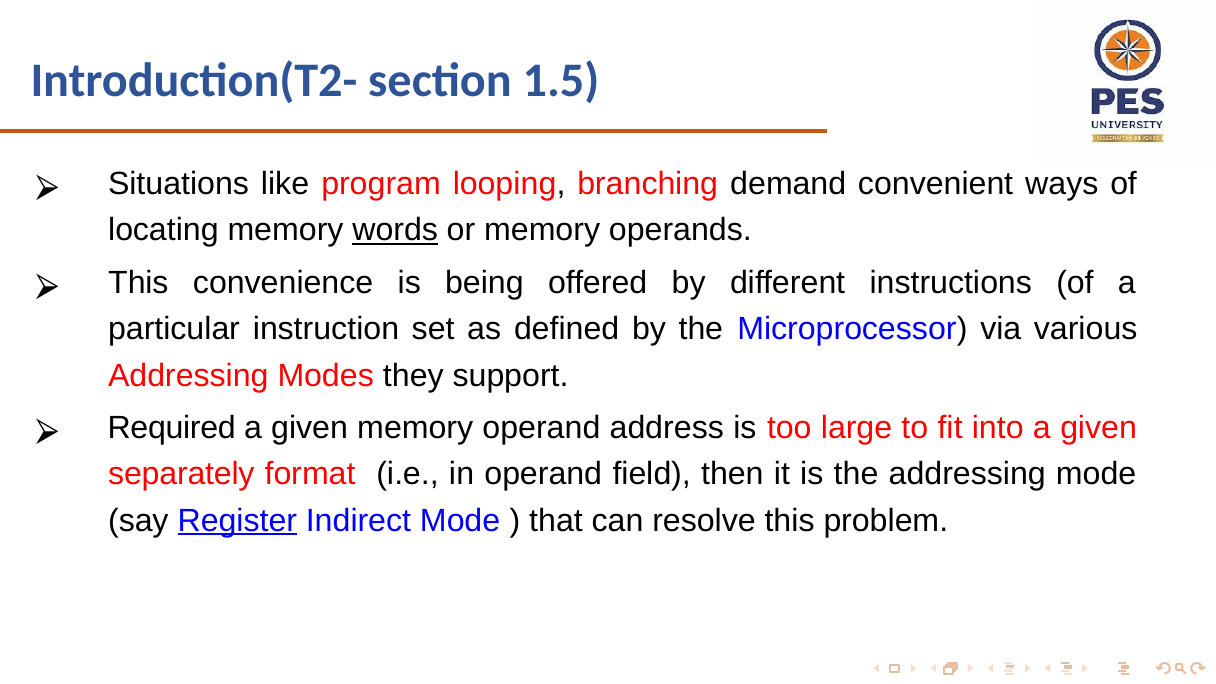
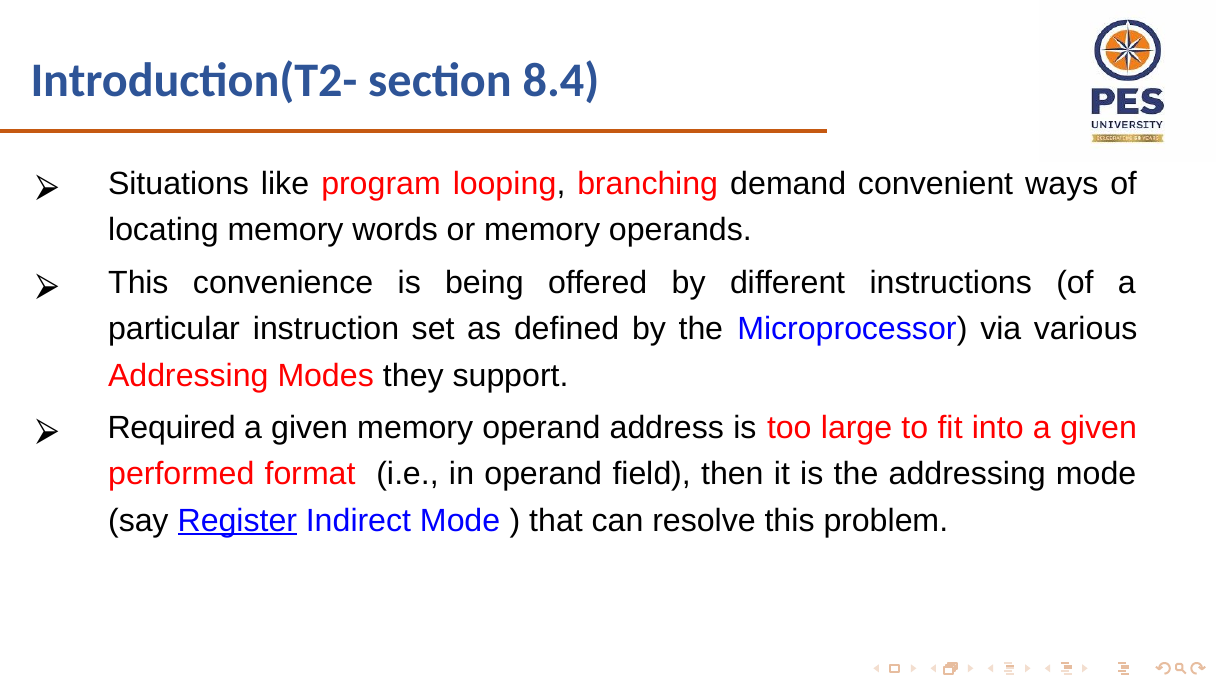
1.5: 1.5 -> 8.4
words underline: present -> none
separately: separately -> performed
